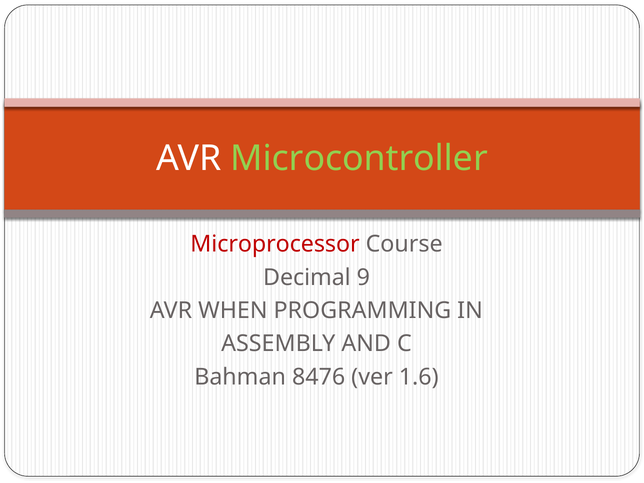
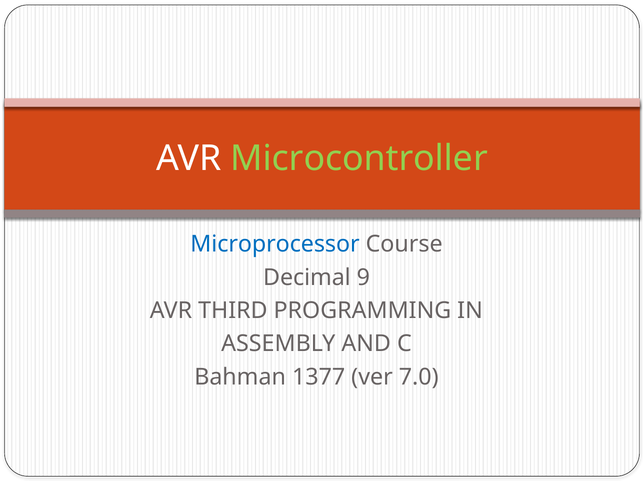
Microprocessor colour: red -> blue
WHEN: WHEN -> THIRD
8476: 8476 -> 1377
1.6: 1.6 -> 7.0
